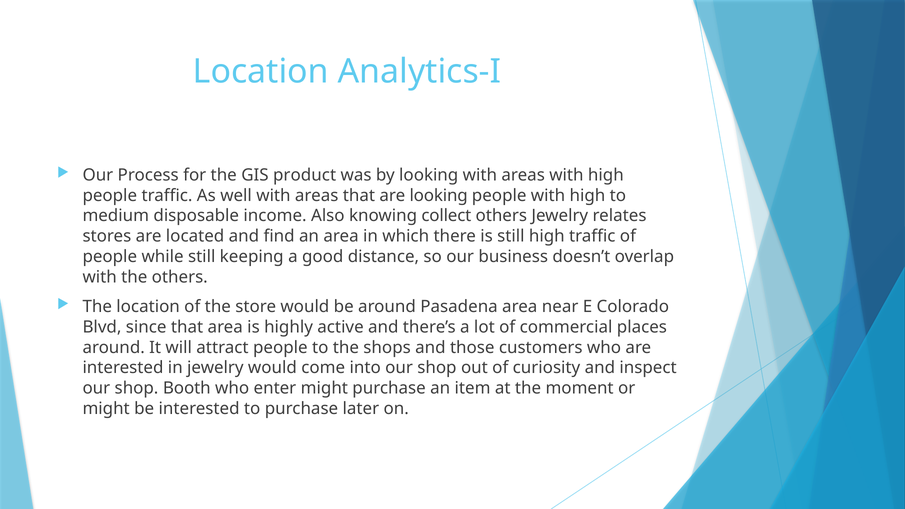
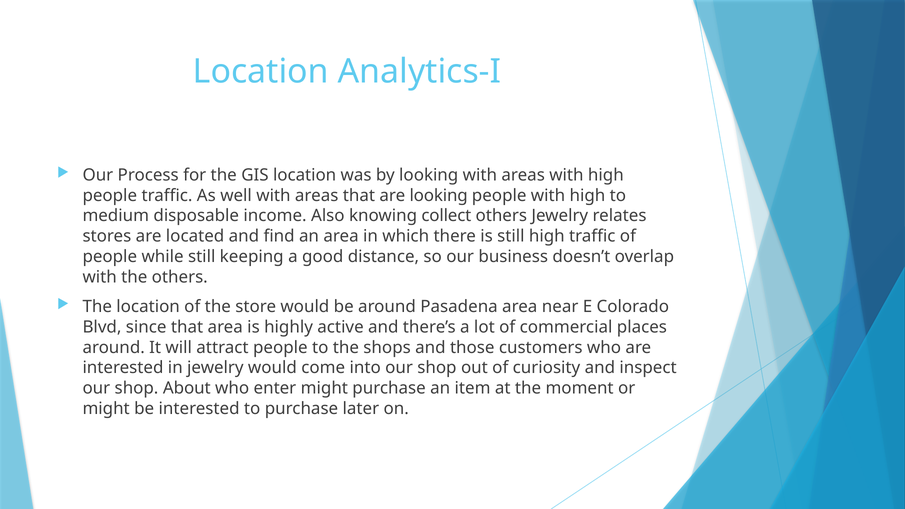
GIS product: product -> location
Booth: Booth -> About
